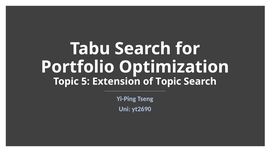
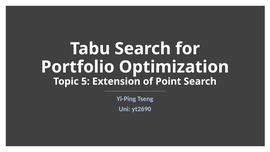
of Topic: Topic -> Point
